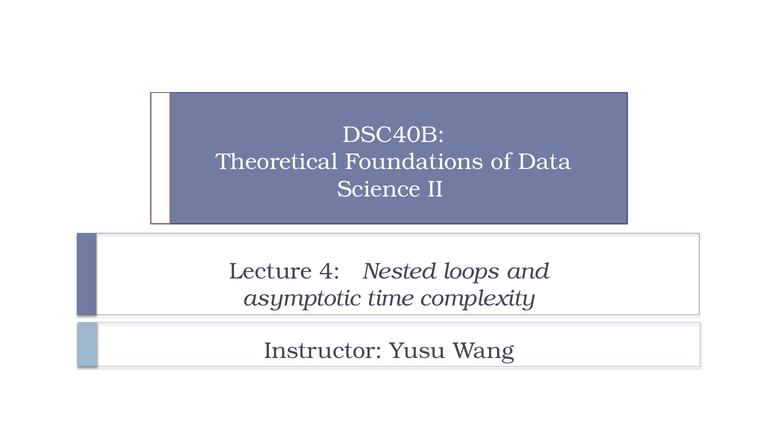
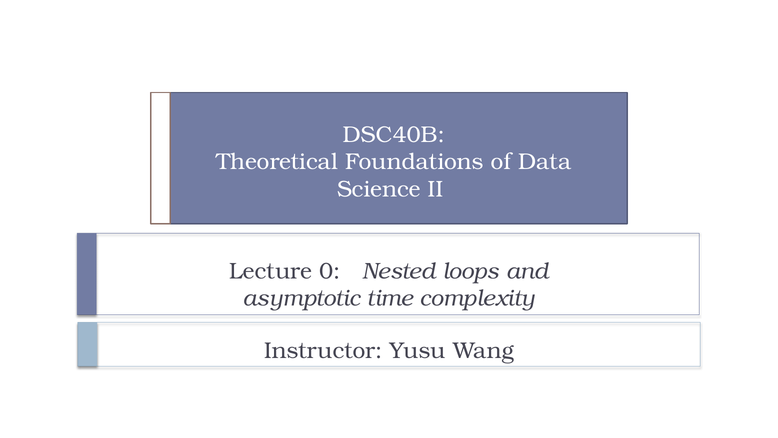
4: 4 -> 0
